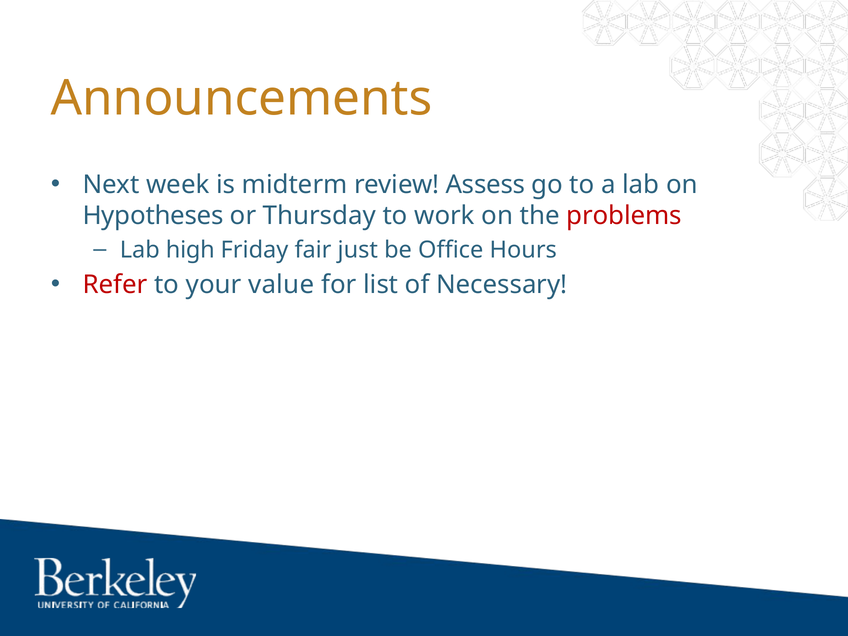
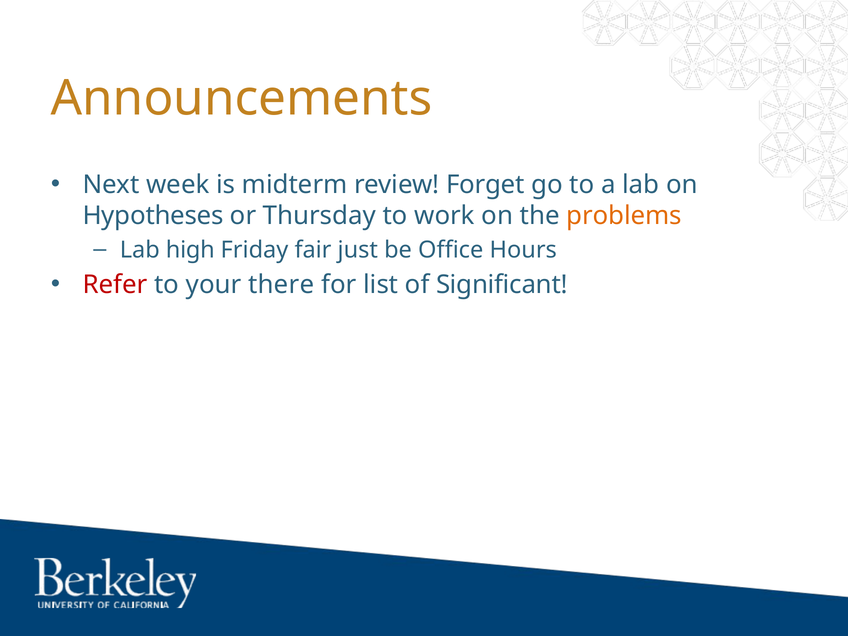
Assess: Assess -> Forget
problems colour: red -> orange
value: value -> there
Necessary: Necessary -> Significant
